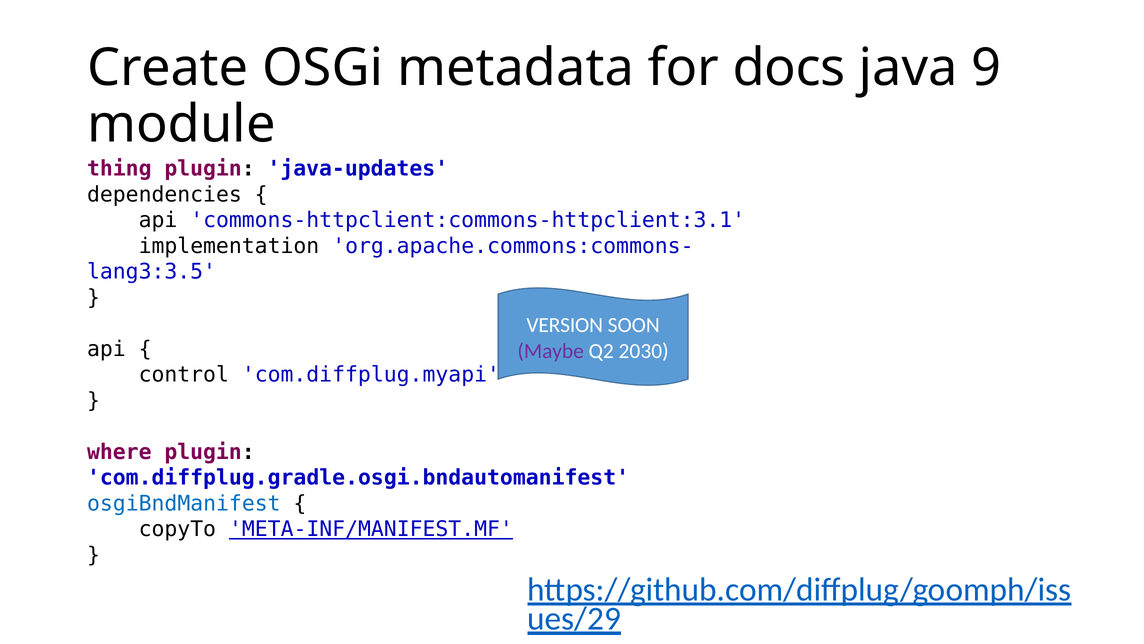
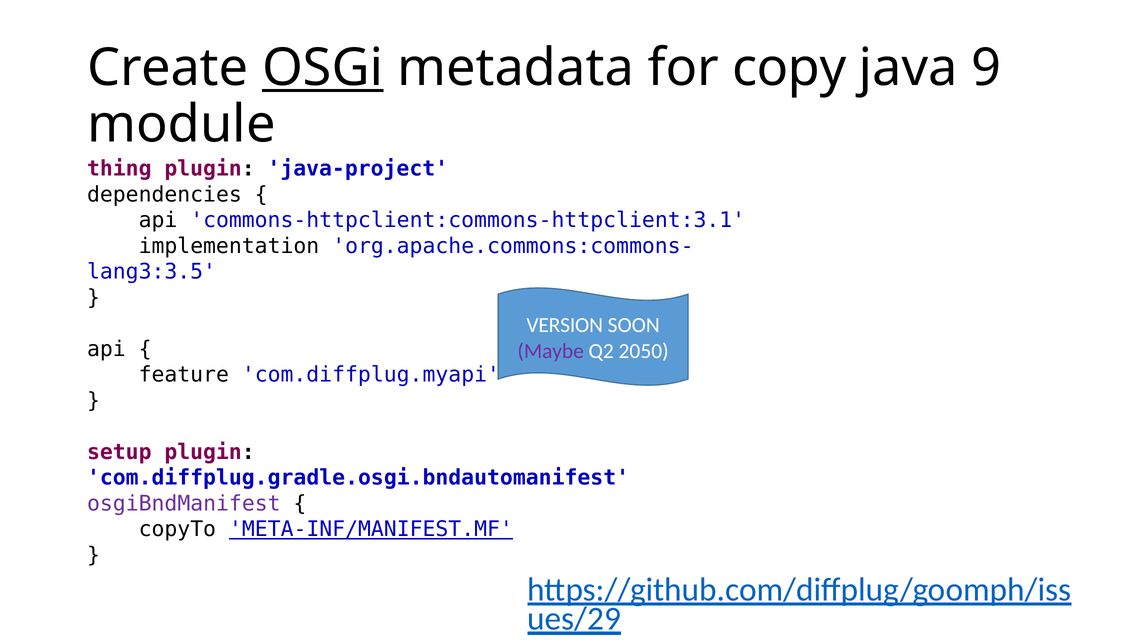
OSGi underline: none -> present
docs: docs -> copy
java-updates: java-updates -> java-project
2030: 2030 -> 2050
control: control -> feature
where: where -> setup
osgiBndManifest colour: blue -> purple
